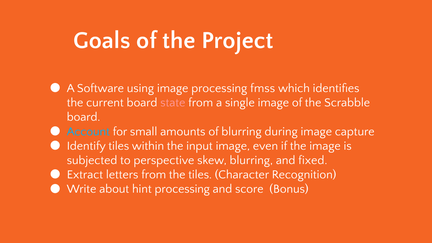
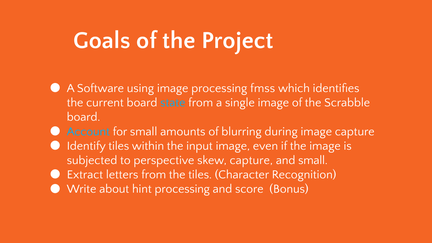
state colour: pink -> light blue
skew blurring: blurring -> capture
and fixed: fixed -> small
